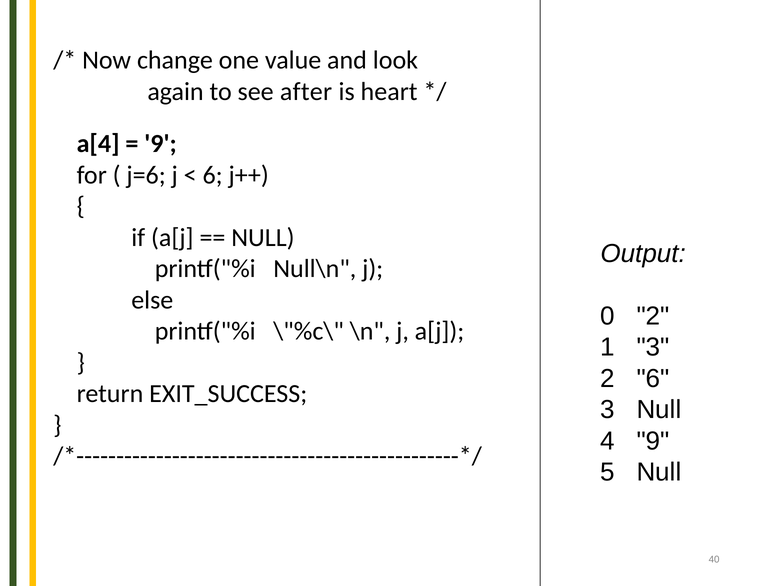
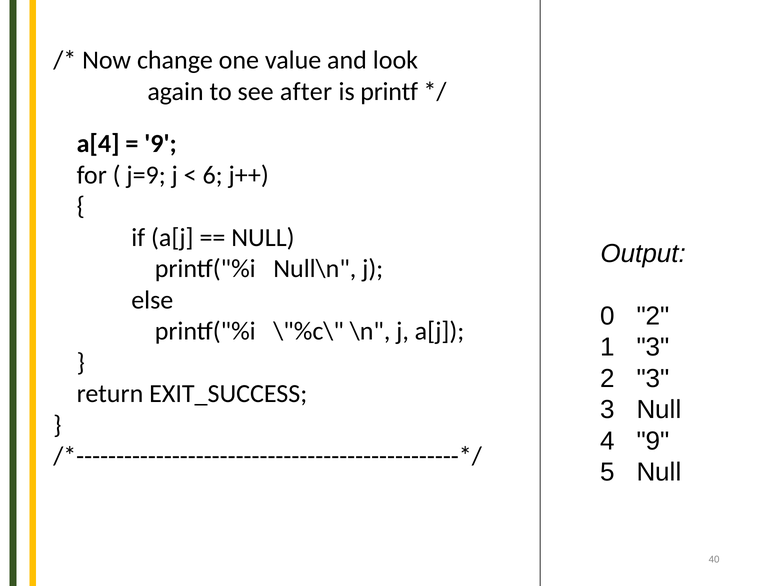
heart: heart -> printf
j=6: j=6 -> j=9
2 6: 6 -> 3
